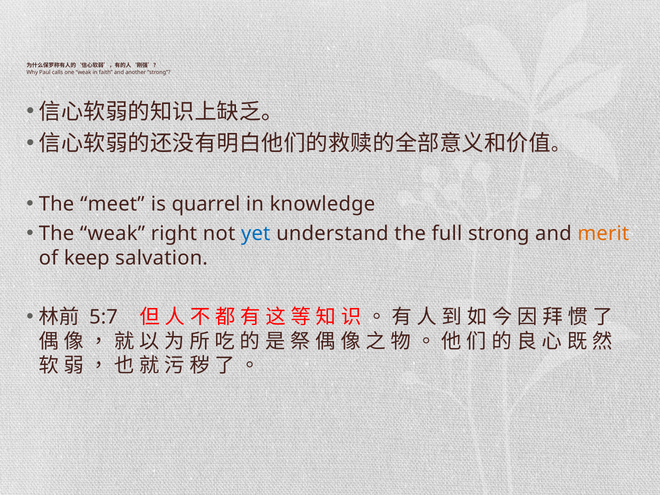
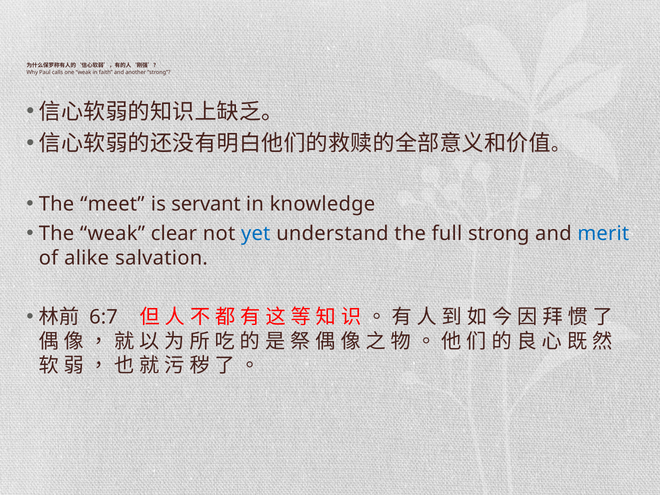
quarrel: quarrel -> servant
right: right -> clear
merit colour: orange -> blue
keep: keep -> alike
5:7: 5:7 -> 6:7
